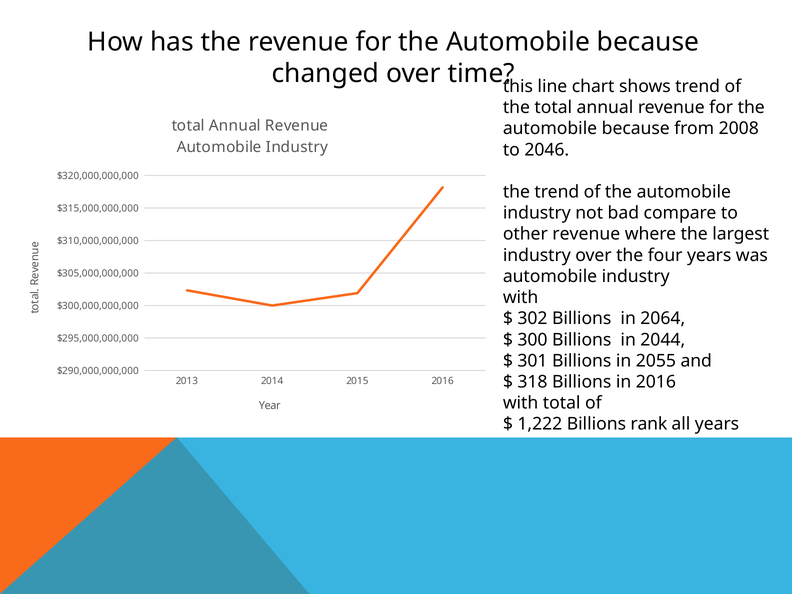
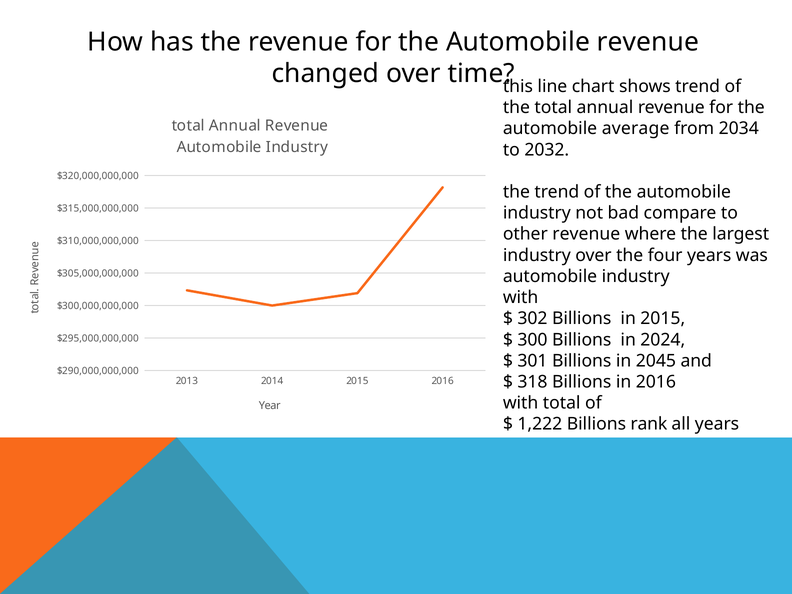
because at (648, 42): because -> revenue
because at (636, 129): because -> average
2008: 2008 -> 2034
2046: 2046 -> 2032
in 2064: 2064 -> 2015
2044: 2044 -> 2024
2055: 2055 -> 2045
